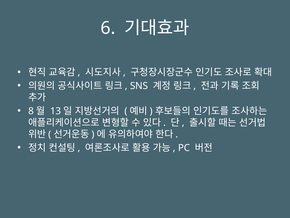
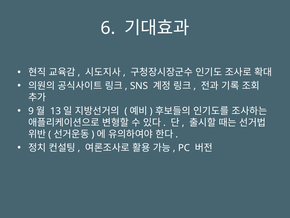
8: 8 -> 9
